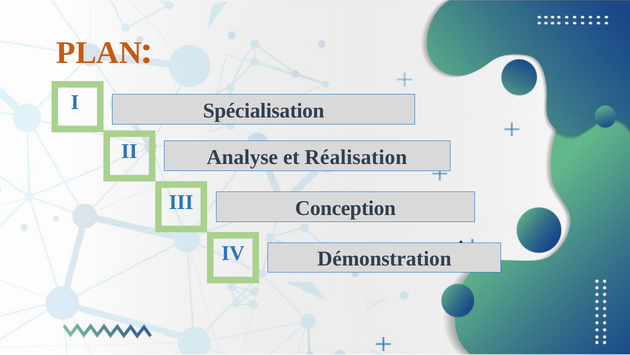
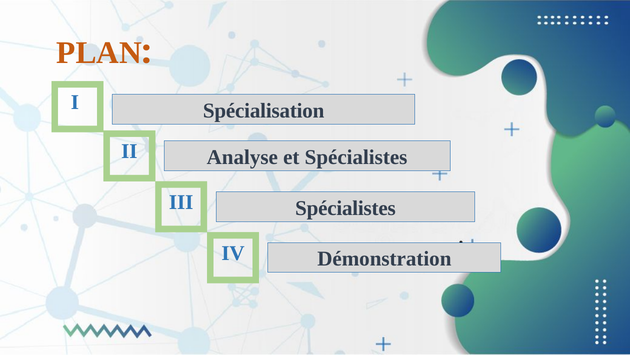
et Réalisation: Réalisation -> Spécialistes
Conception at (345, 208): Conception -> Spécialistes
